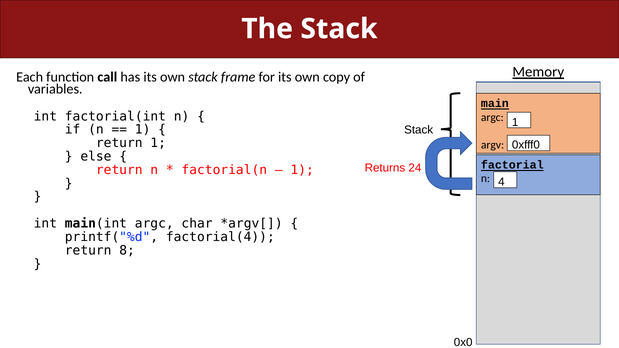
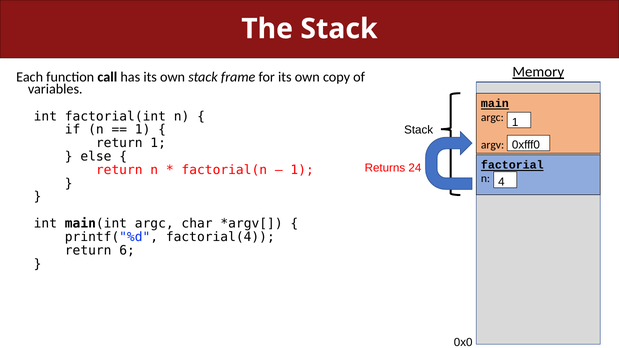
8: 8 -> 6
